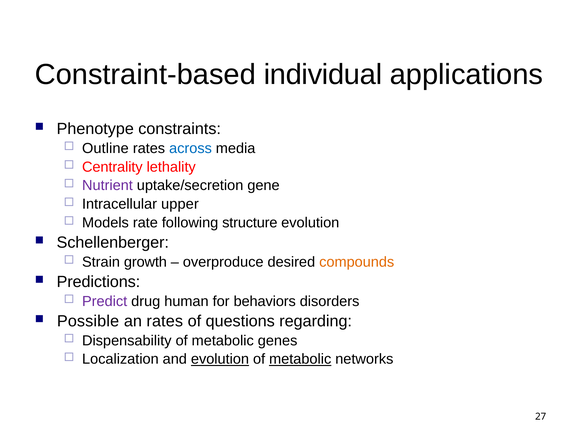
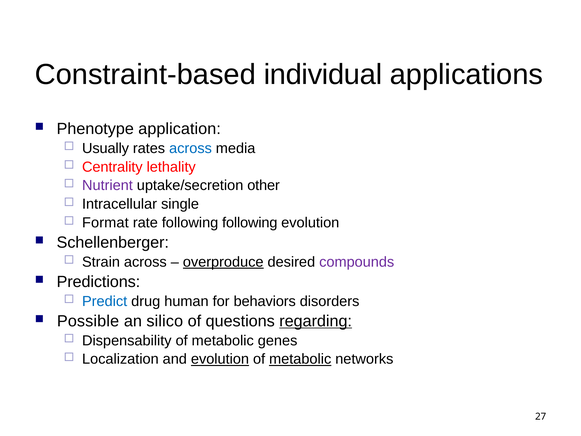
constraints: constraints -> application
Outline: Outline -> Usually
gene: gene -> other
upper: upper -> single
Models: Models -> Format
following structure: structure -> following
Strain growth: growth -> across
overproduce underline: none -> present
compounds colour: orange -> purple
Predict colour: purple -> blue
an rates: rates -> silico
regarding underline: none -> present
